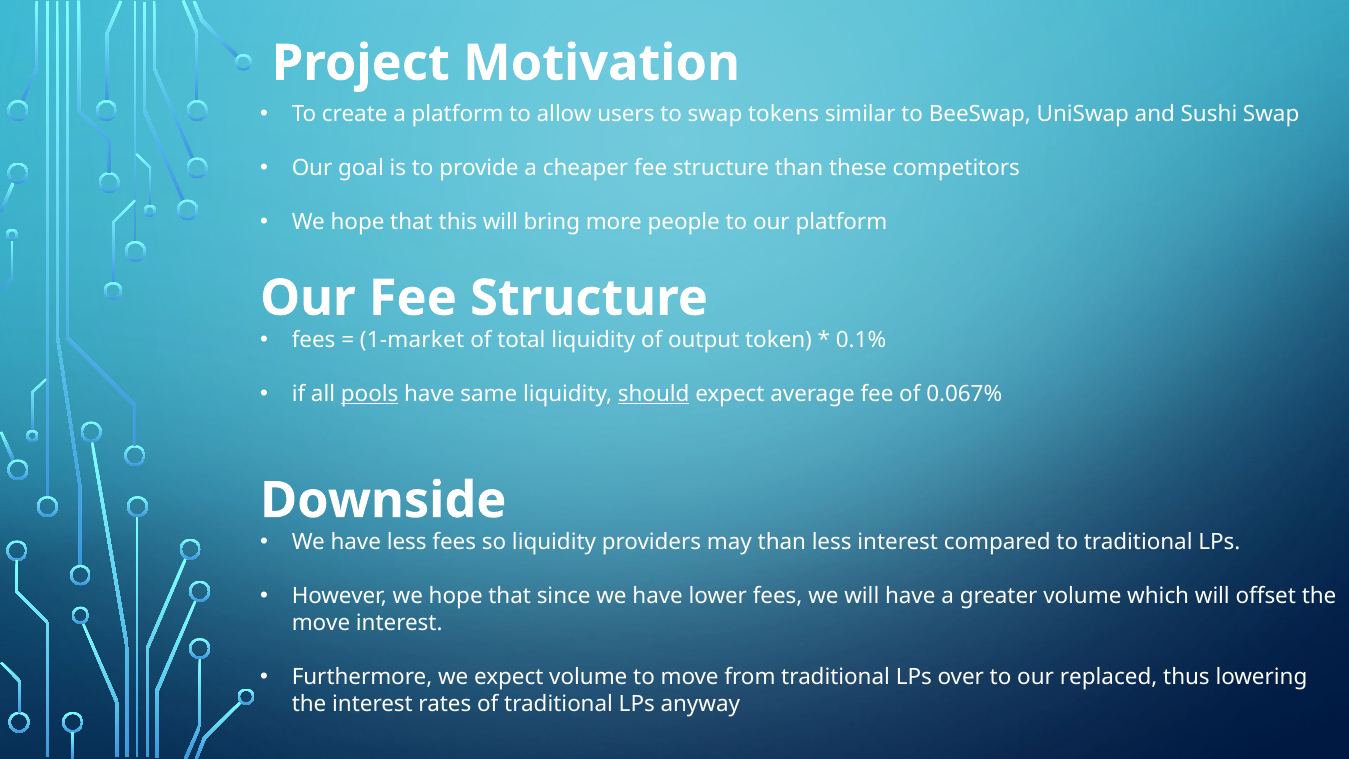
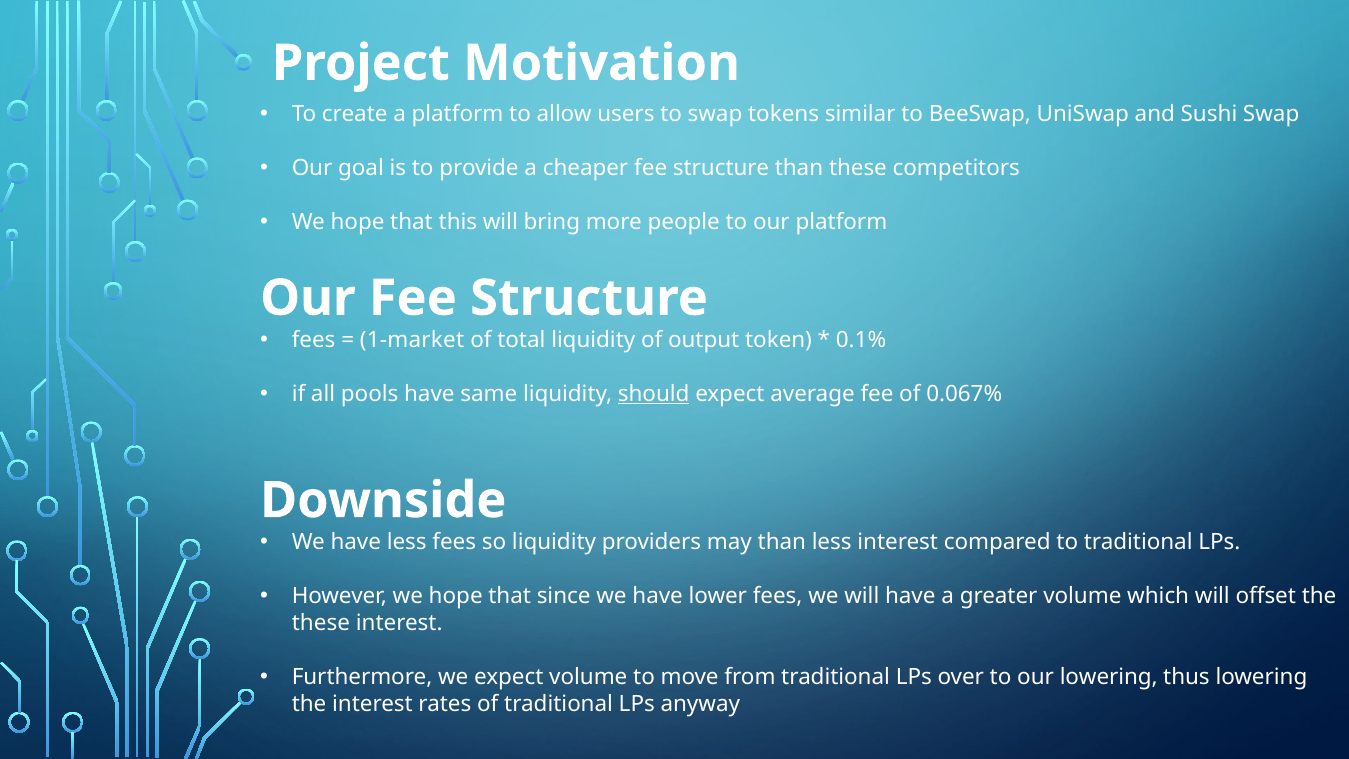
pools underline: present -> none
move at (321, 623): move -> these
our replaced: replaced -> lowering
